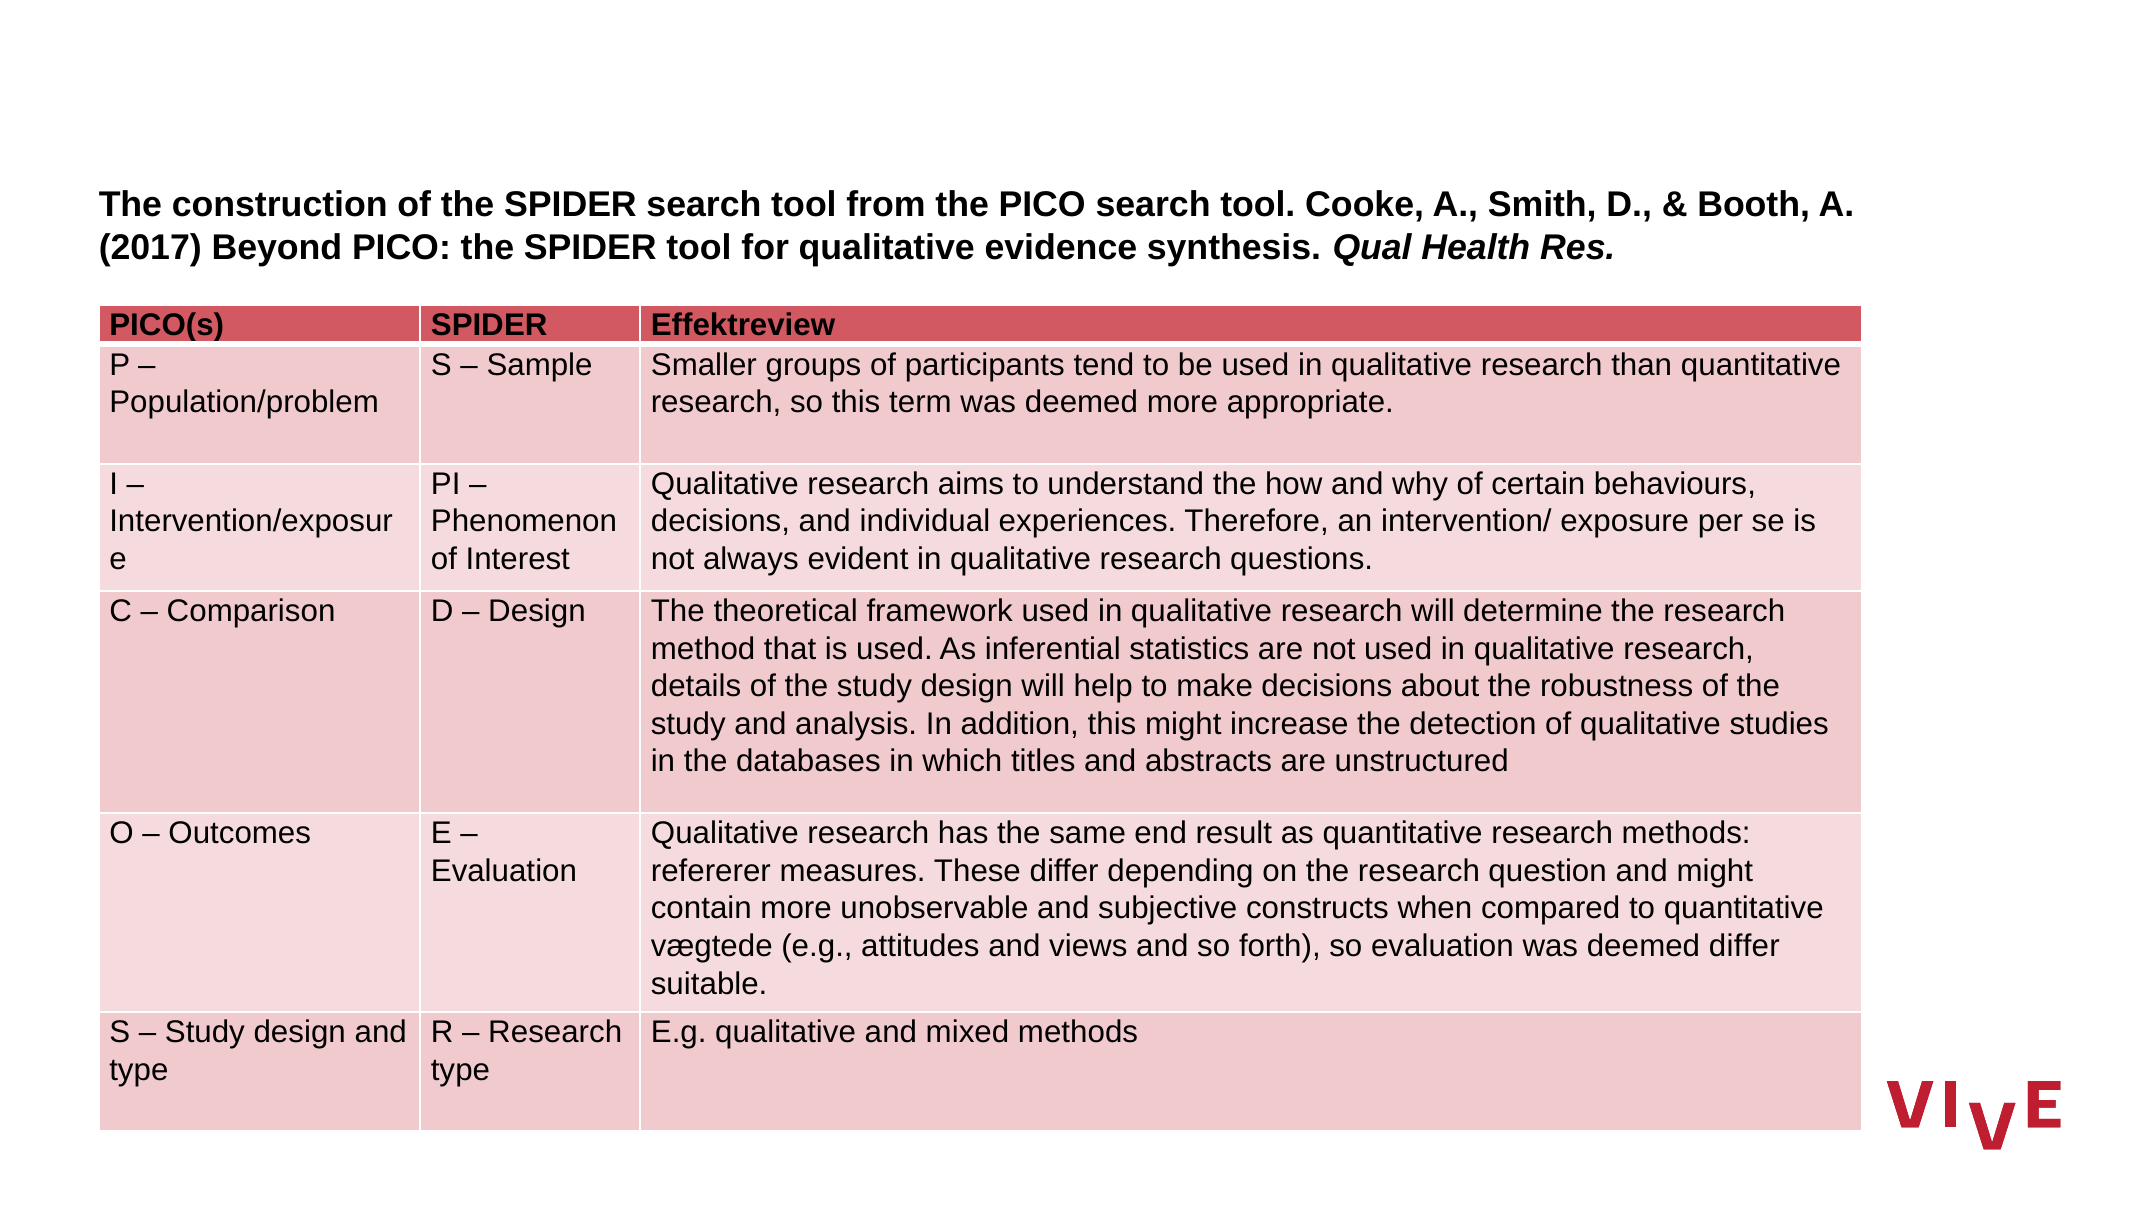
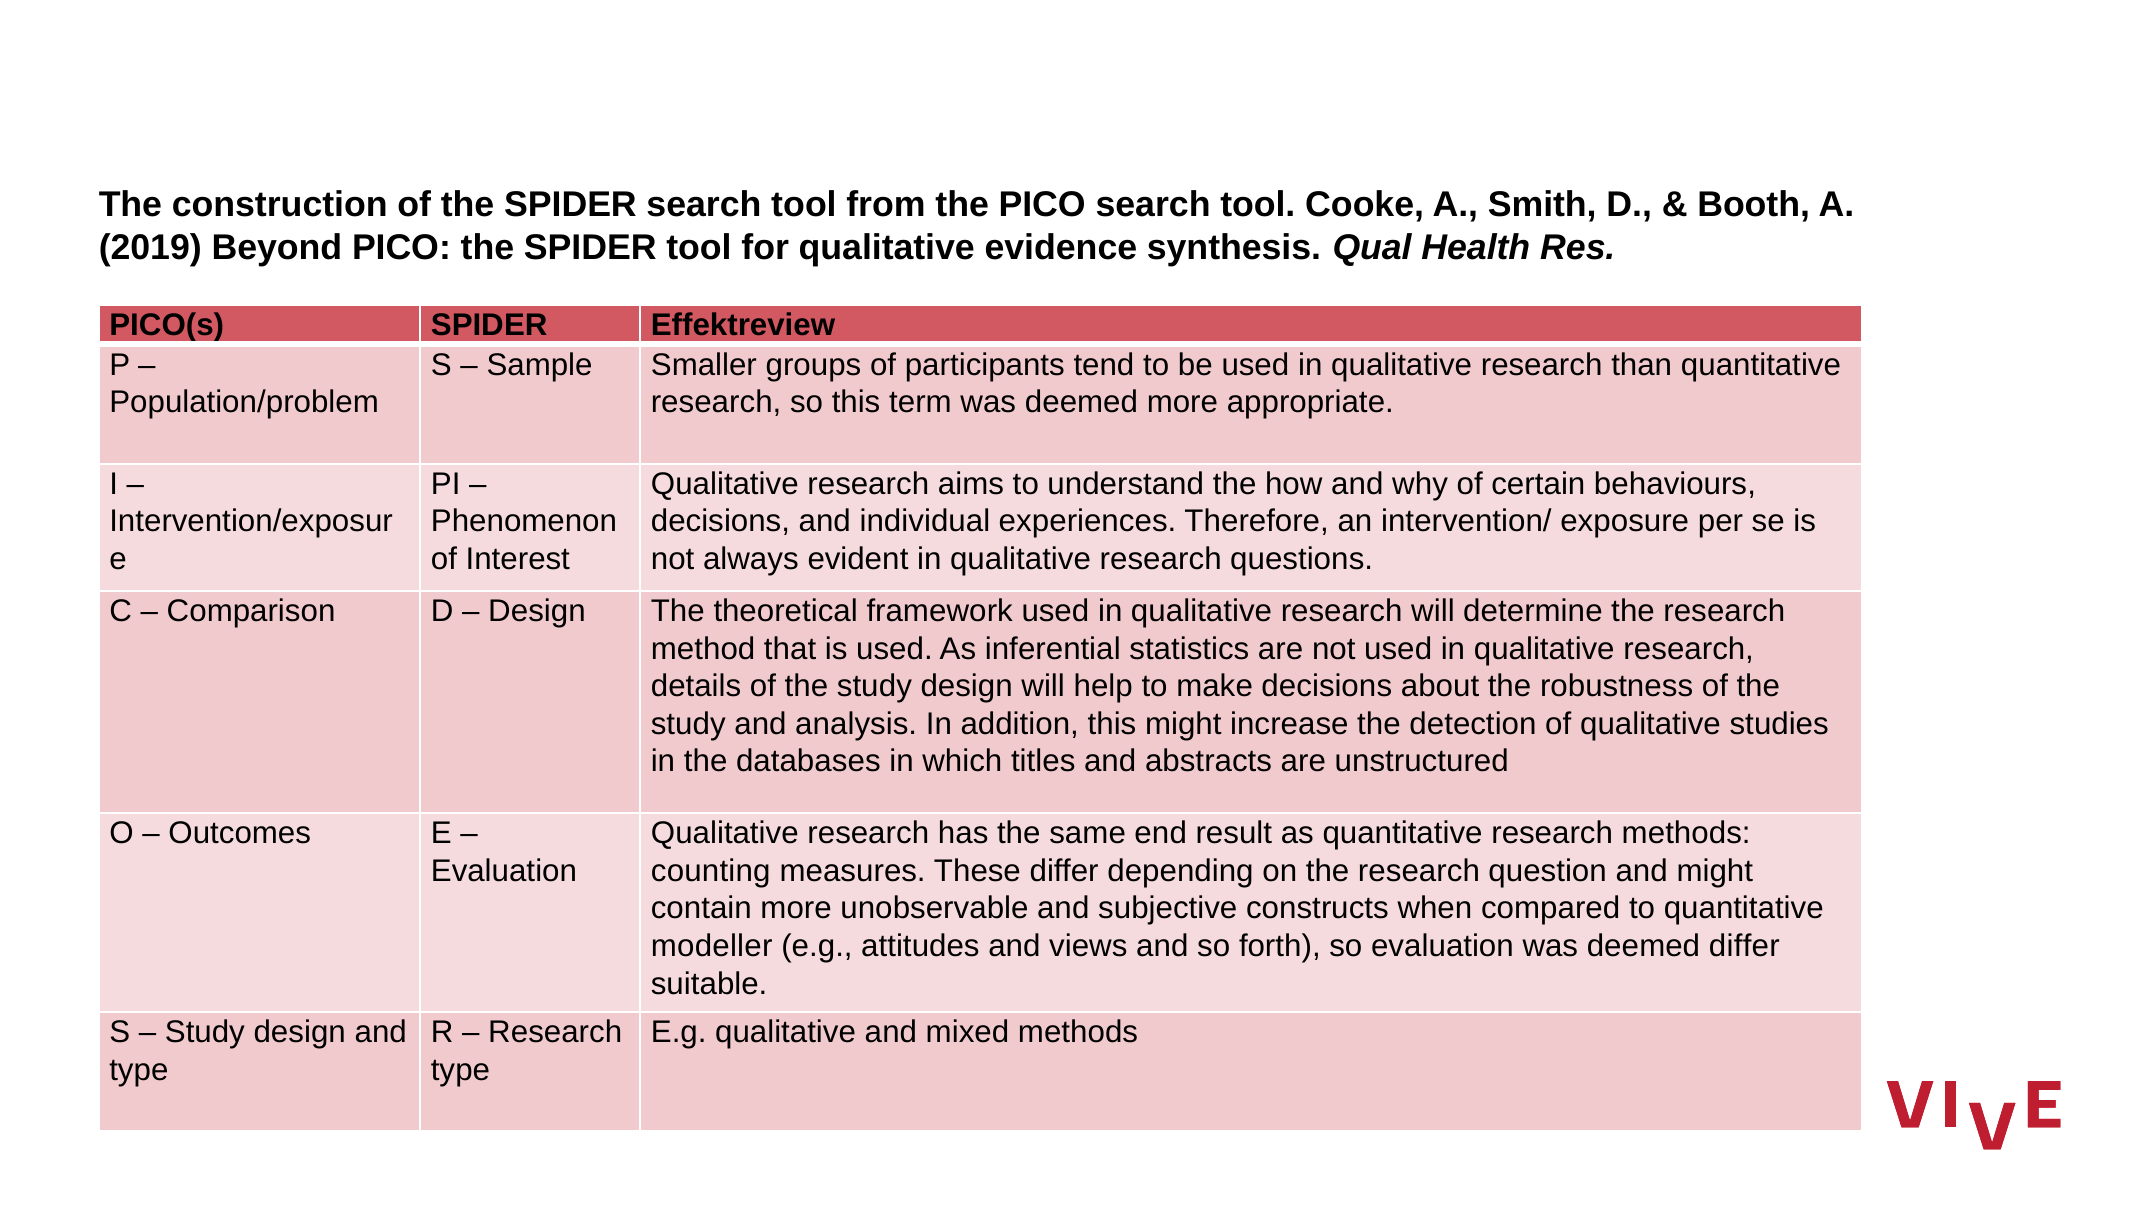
2017: 2017 -> 2019
refererer: refererer -> counting
vægtede: vægtede -> modeller
